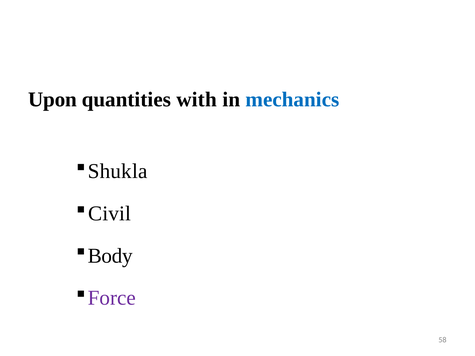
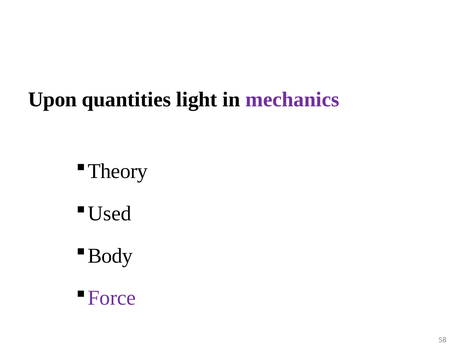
with: with -> light
mechanics colour: blue -> purple
Shukla: Shukla -> Theory
Civil: Civil -> Used
